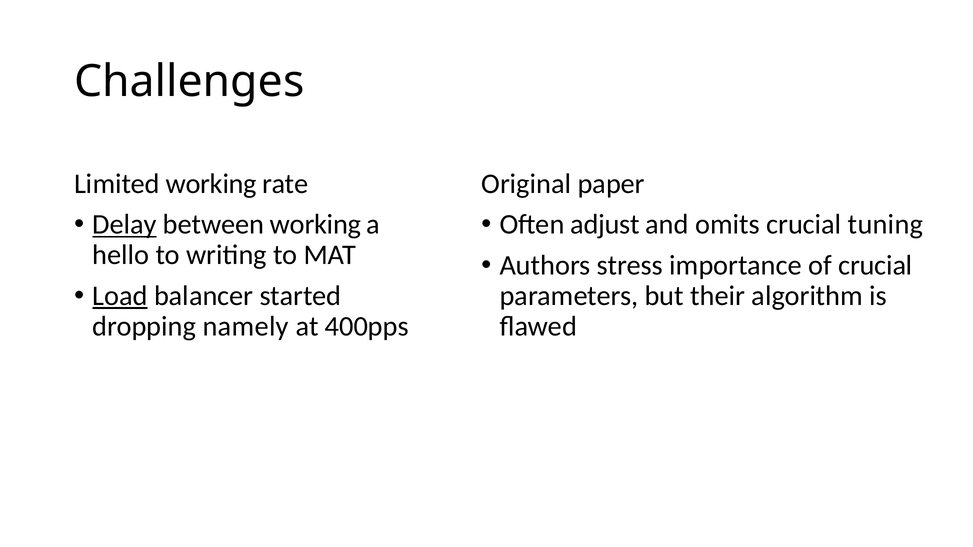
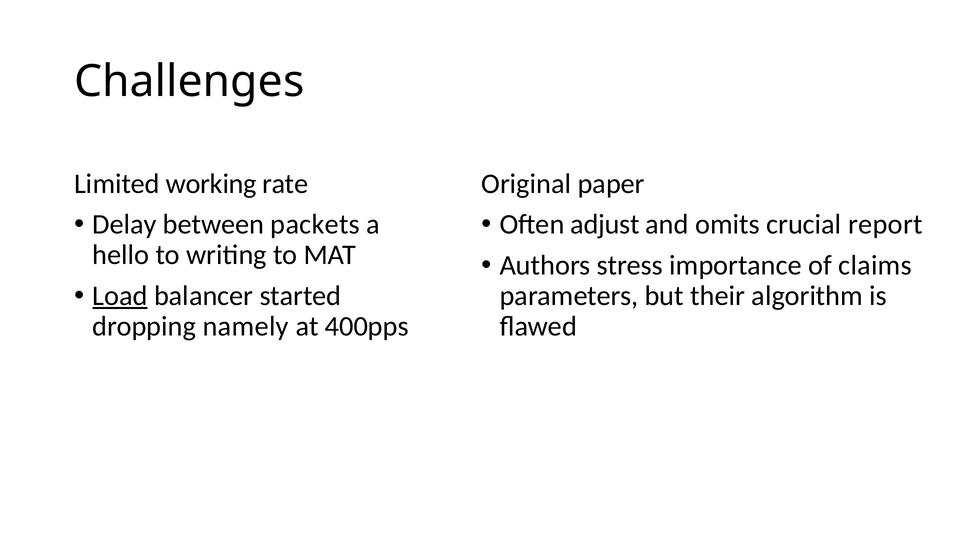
Delay underline: present -> none
between working: working -> packets
tuning: tuning -> report
of crucial: crucial -> claims
